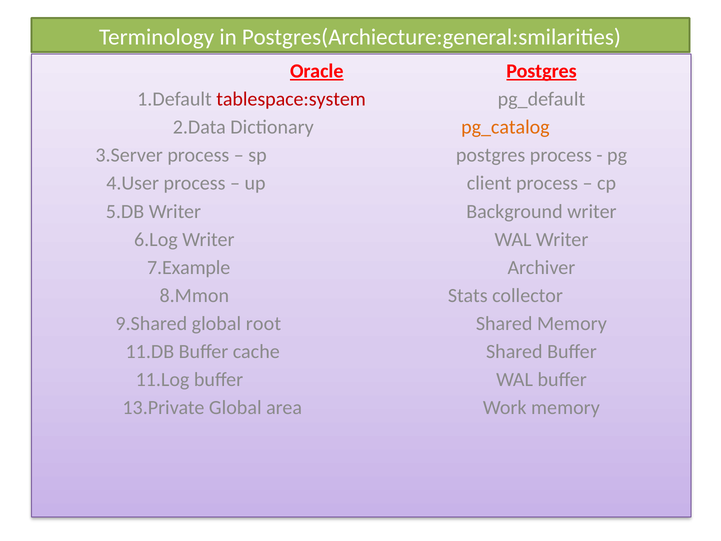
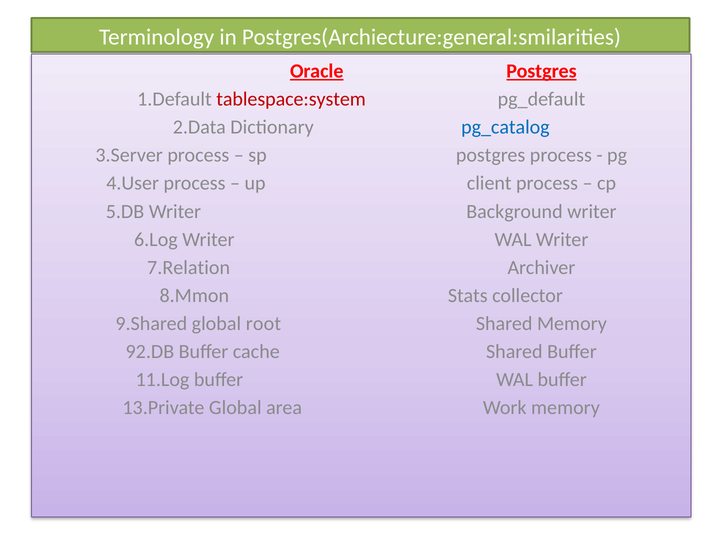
pg_catalog colour: orange -> blue
7.Example: 7.Example -> 7.Relation
11.DB: 11.DB -> 92.DB
